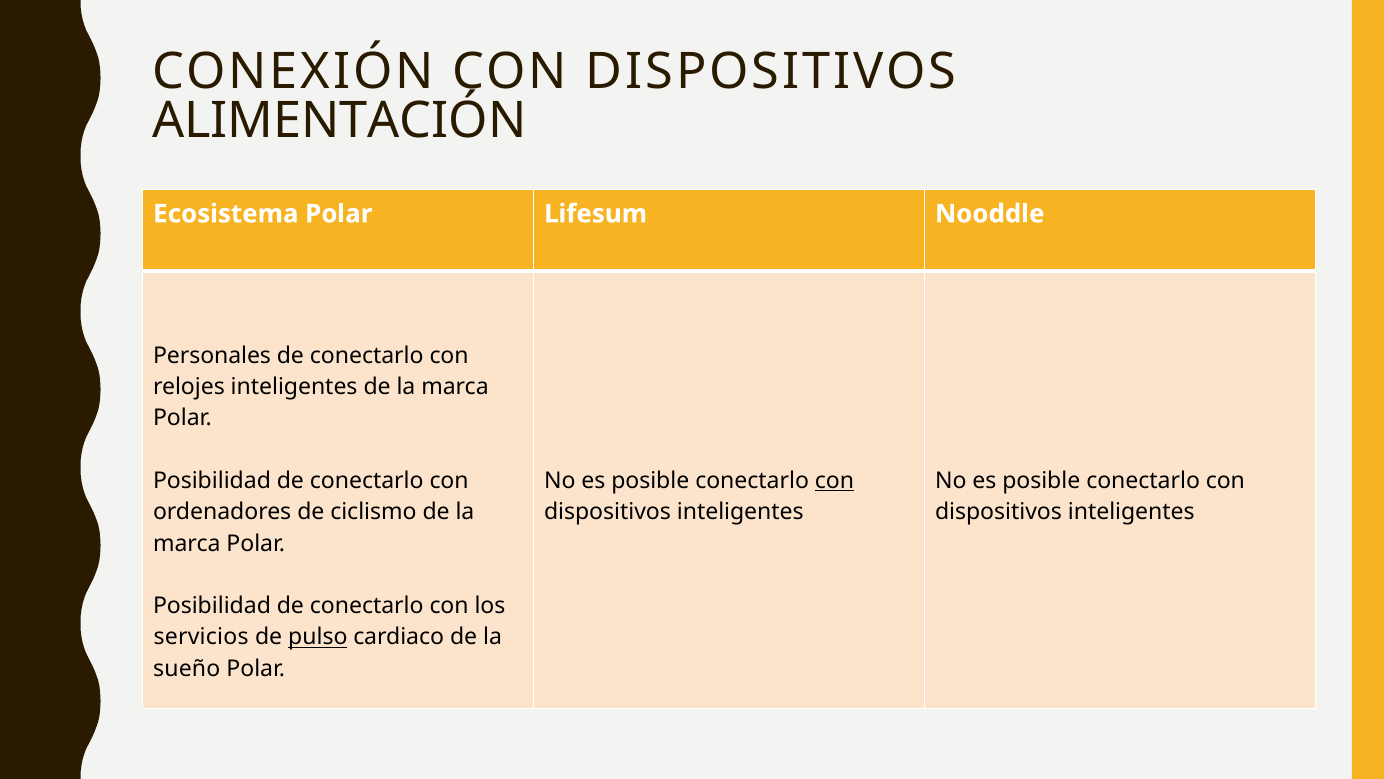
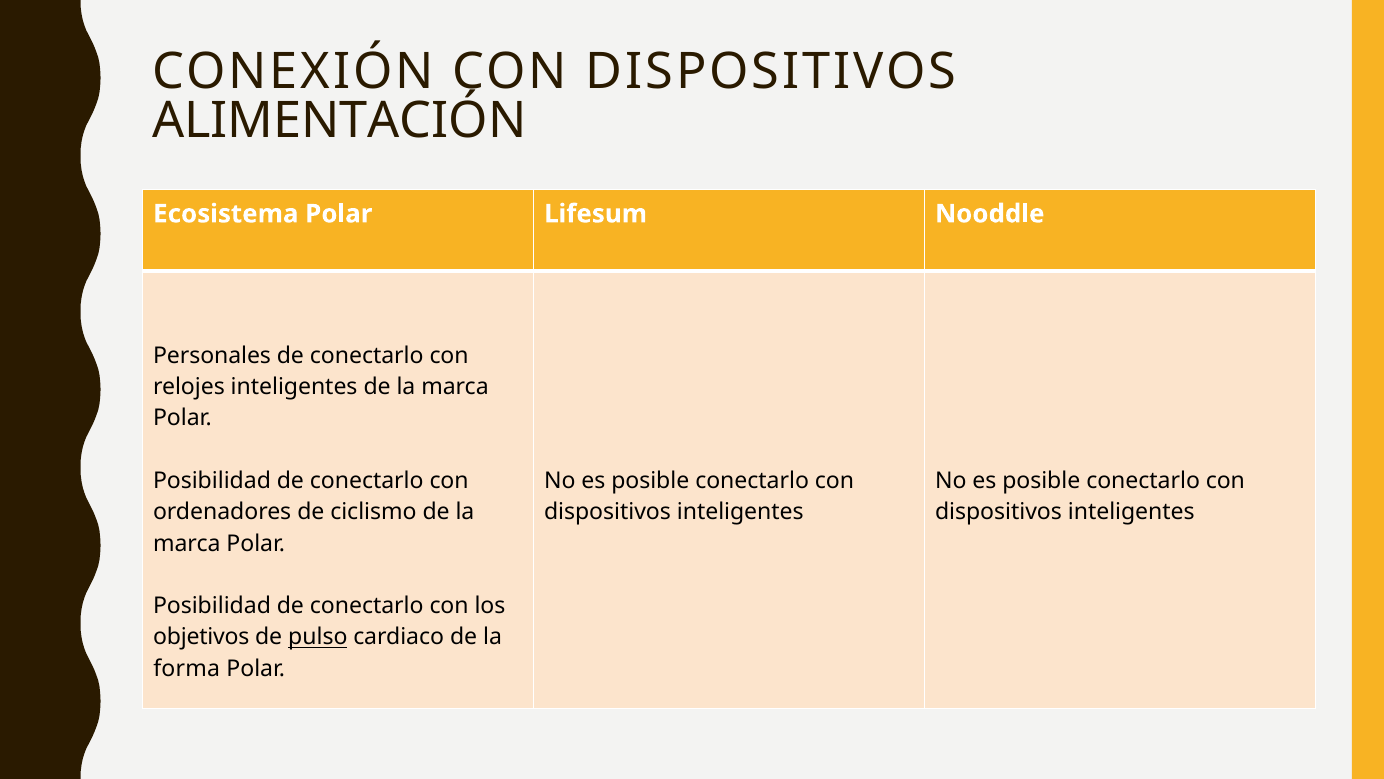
con at (834, 480) underline: present -> none
servicios: servicios -> objetivos
sueño: sueño -> forma
